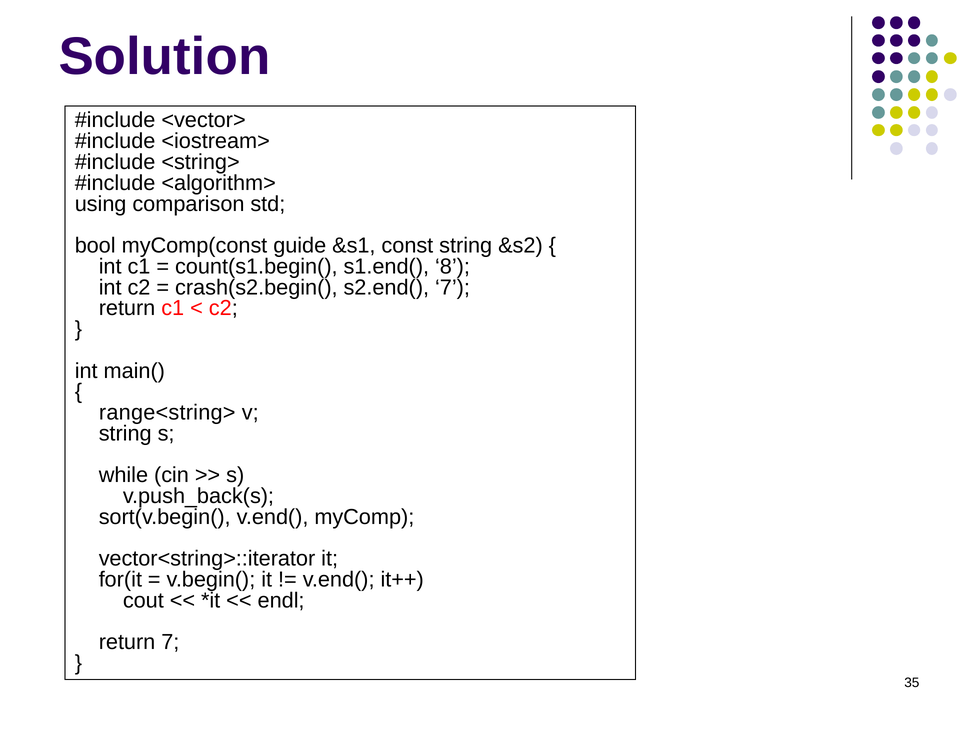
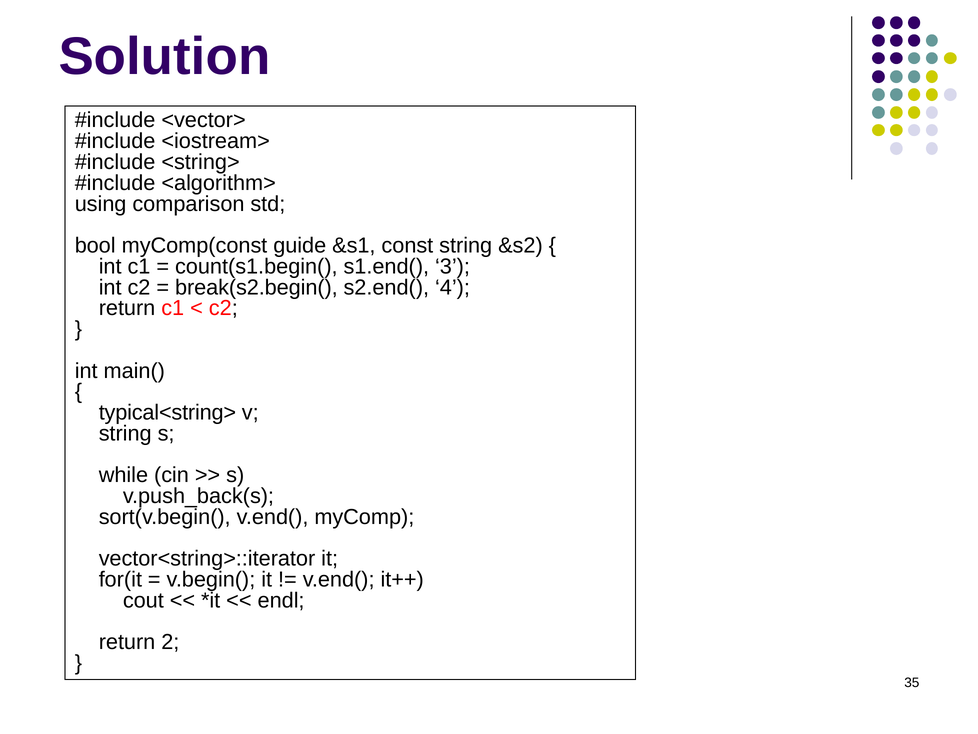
8: 8 -> 3
crash(s2.begin(: crash(s2.begin( -> break(s2.begin(
s2.end( 7: 7 -> 4
range<string>: range<string> -> typical<string>
return 7: 7 -> 2
